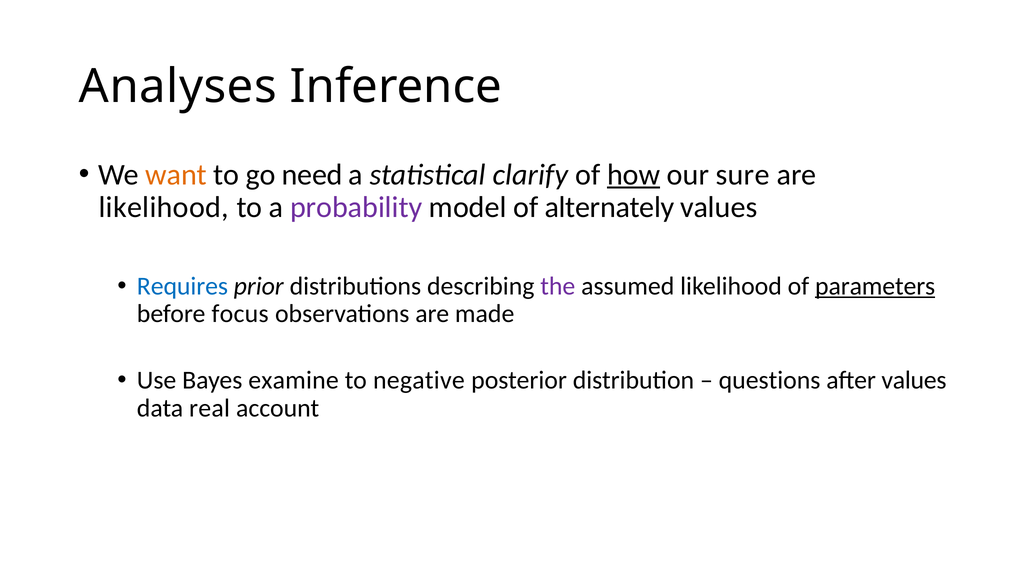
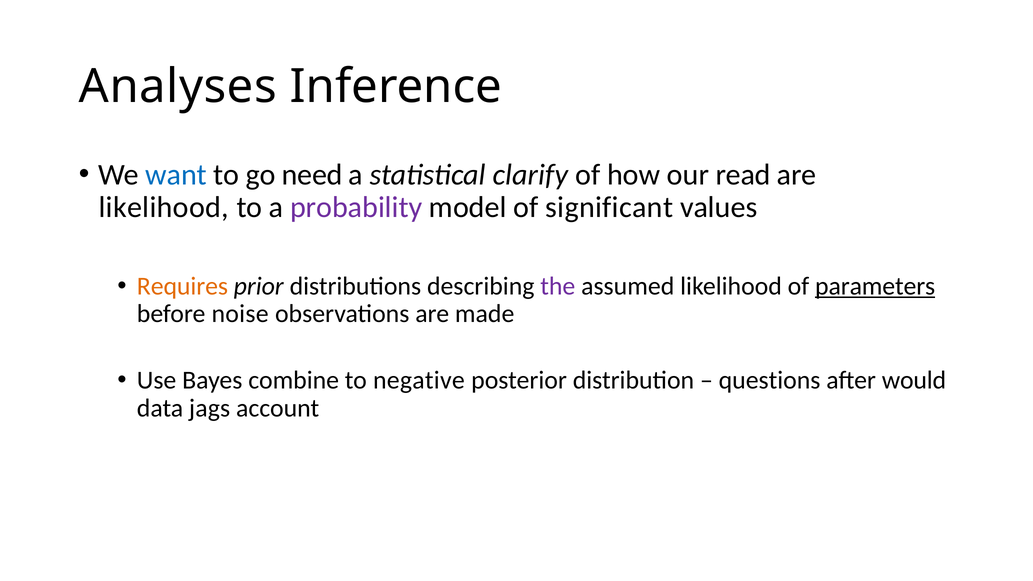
want colour: orange -> blue
how underline: present -> none
sure: sure -> read
alternately: alternately -> significant
Requires colour: blue -> orange
focus: focus -> noise
examine: examine -> combine
after values: values -> would
real: real -> jags
